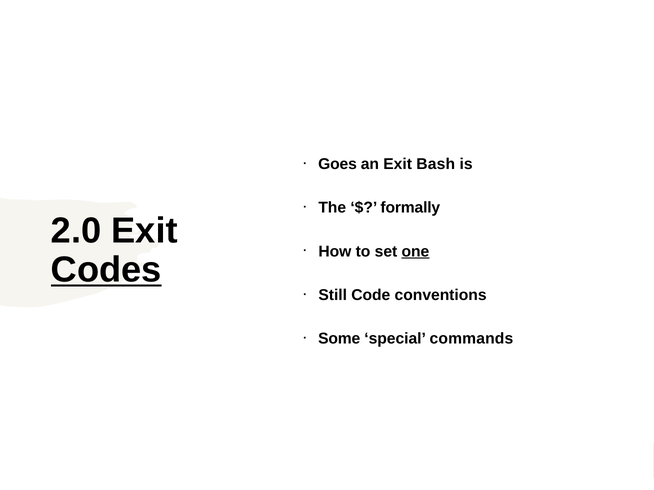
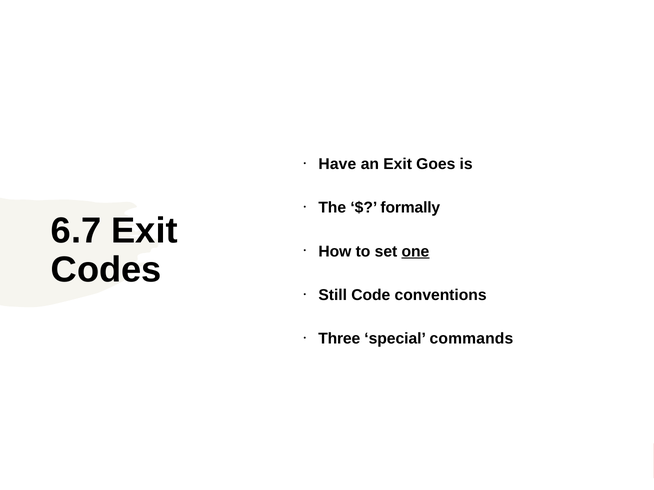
Goes: Goes -> Have
Bash: Bash -> Goes
2.0: 2.0 -> 6.7
Codes underline: present -> none
Some: Some -> Three
